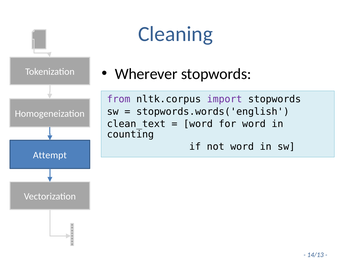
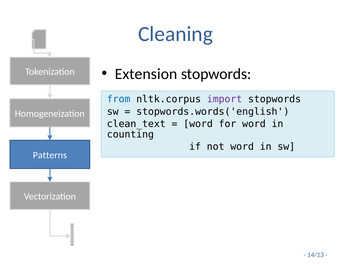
Wherever: Wherever -> Extension
from colour: purple -> blue
Attempt: Attempt -> Patterns
